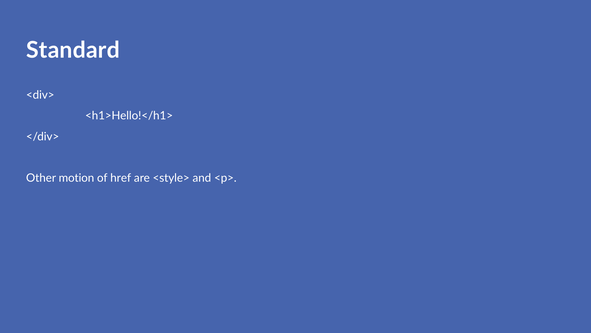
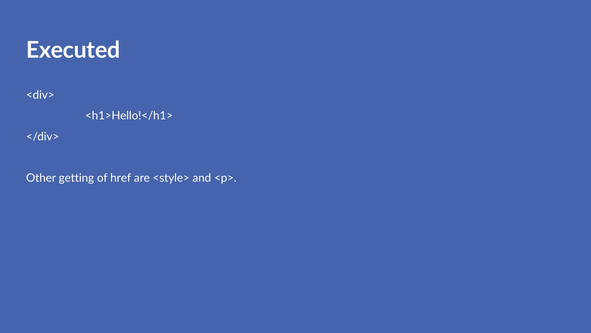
Standard: Standard -> Executed
motion: motion -> getting
